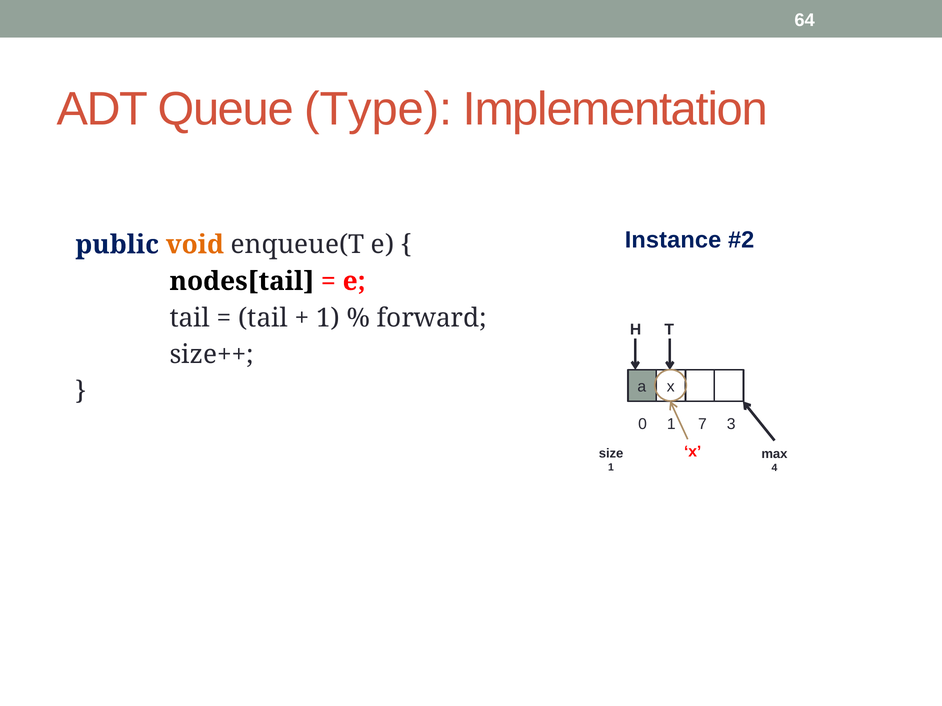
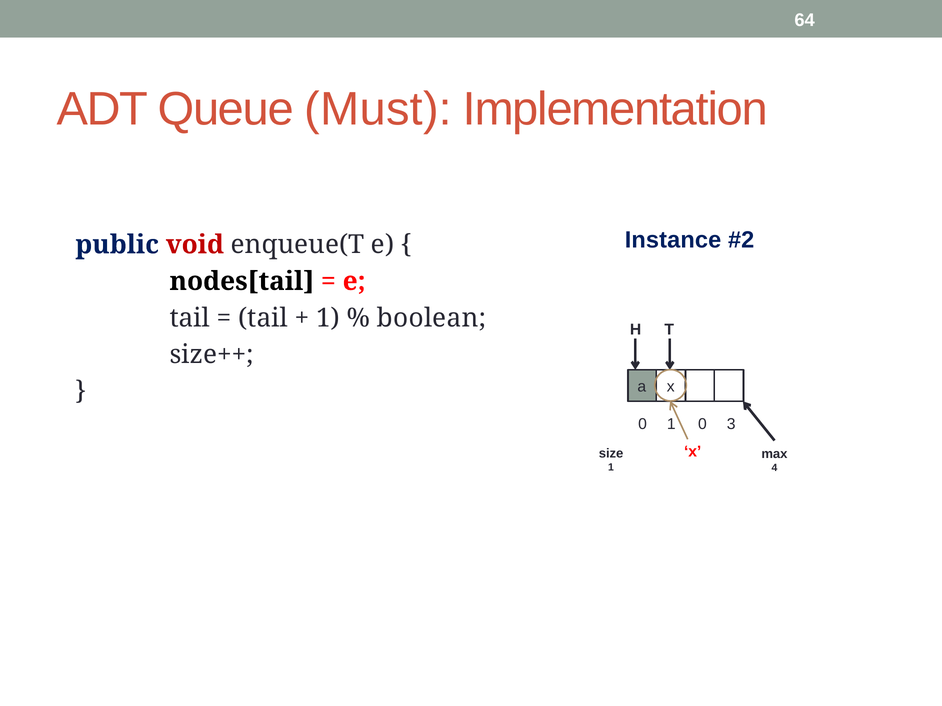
Type: Type -> Must
void colour: orange -> red
forward: forward -> boolean
1 7: 7 -> 0
